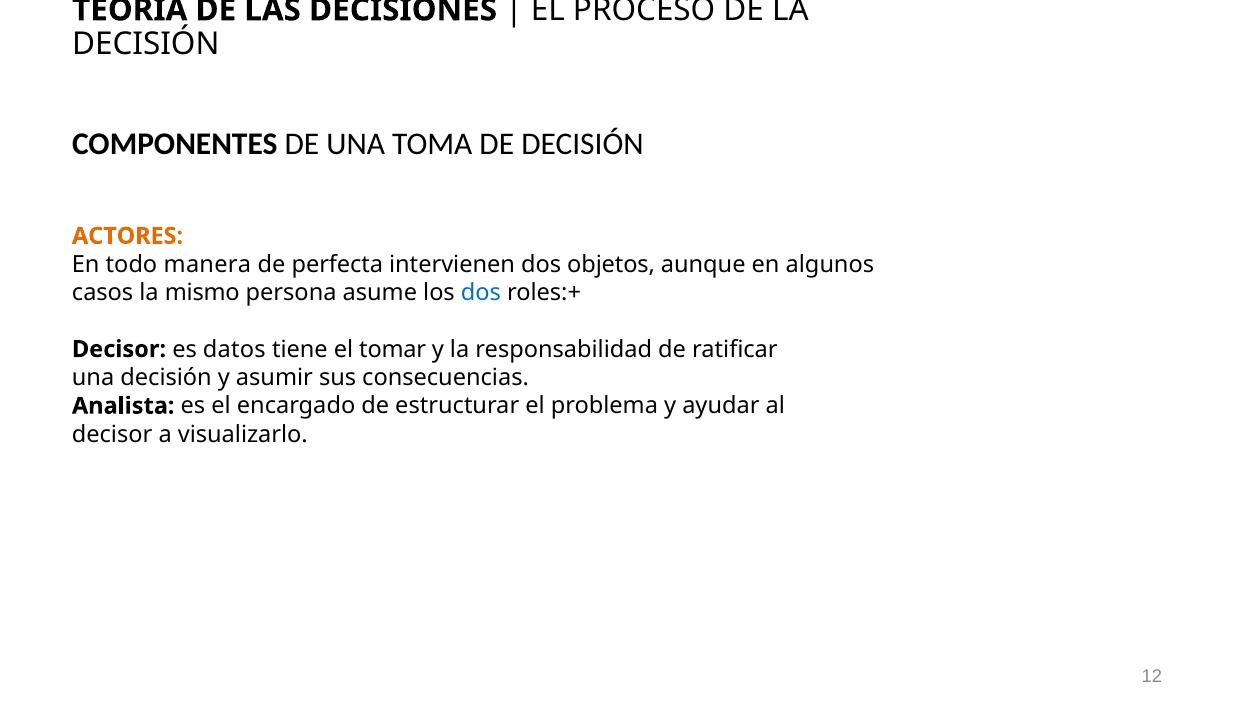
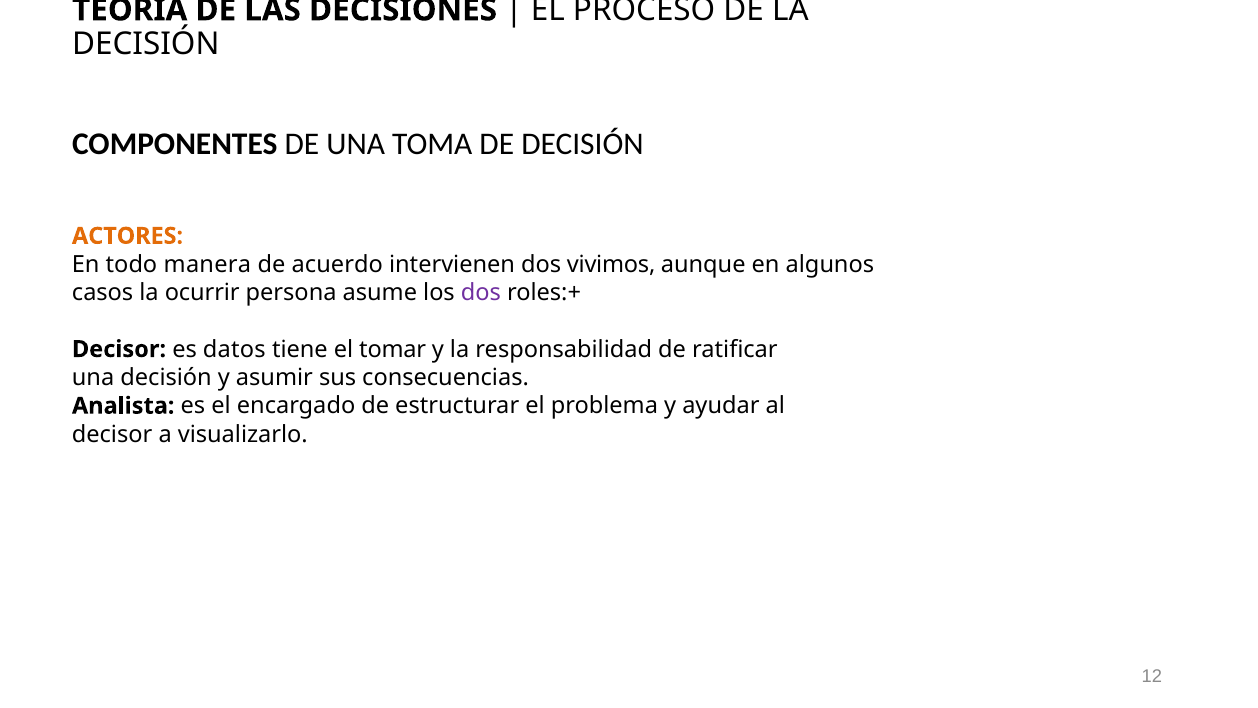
perfecta: perfecta -> acuerdo
objetos: objetos -> vivimos
mismo: mismo -> ocurrir
dos at (481, 292) colour: blue -> purple
